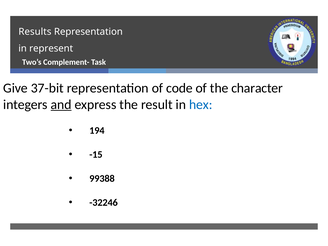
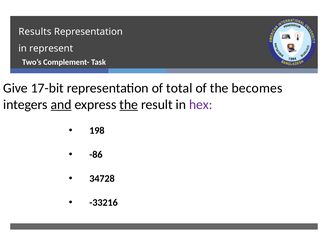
37-bit: 37-bit -> 17-bit
code: code -> total
character: character -> becomes
the at (129, 105) underline: none -> present
hex colour: blue -> purple
194: 194 -> 198
-15: -15 -> -86
99388: 99388 -> 34728
-32246: -32246 -> -33216
